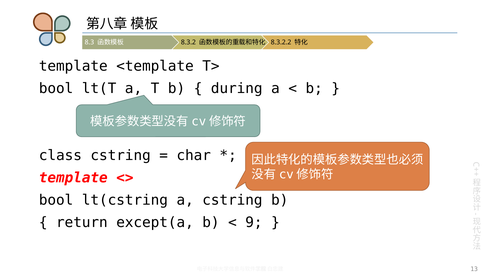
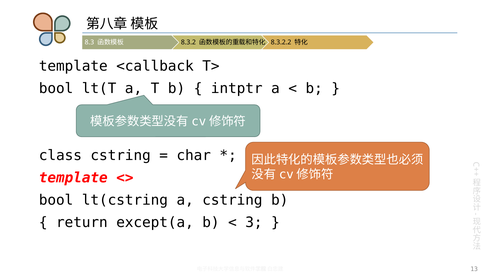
<template: <template -> <callback
during: during -> intptr
9: 9 -> 3
